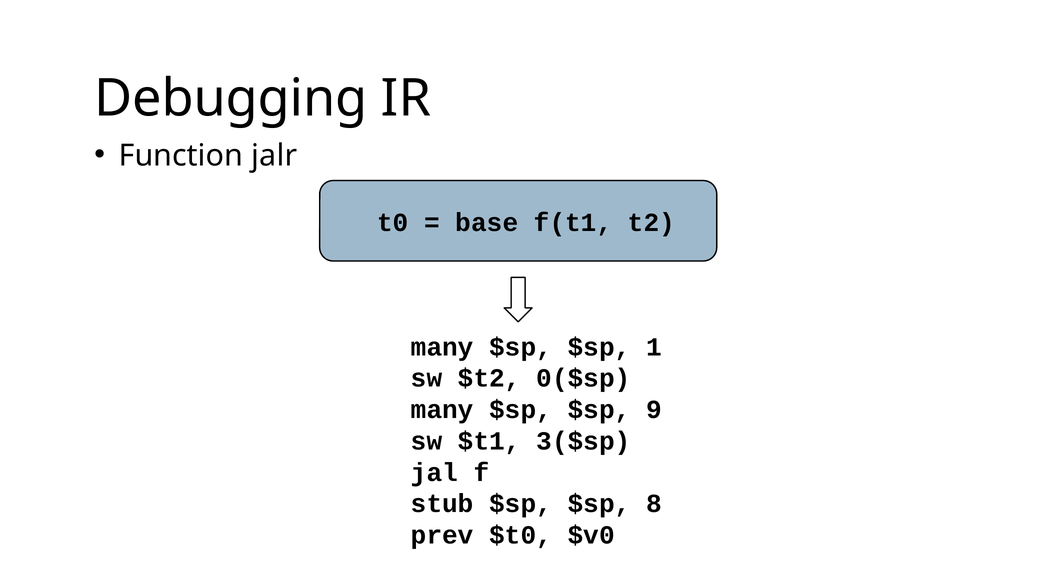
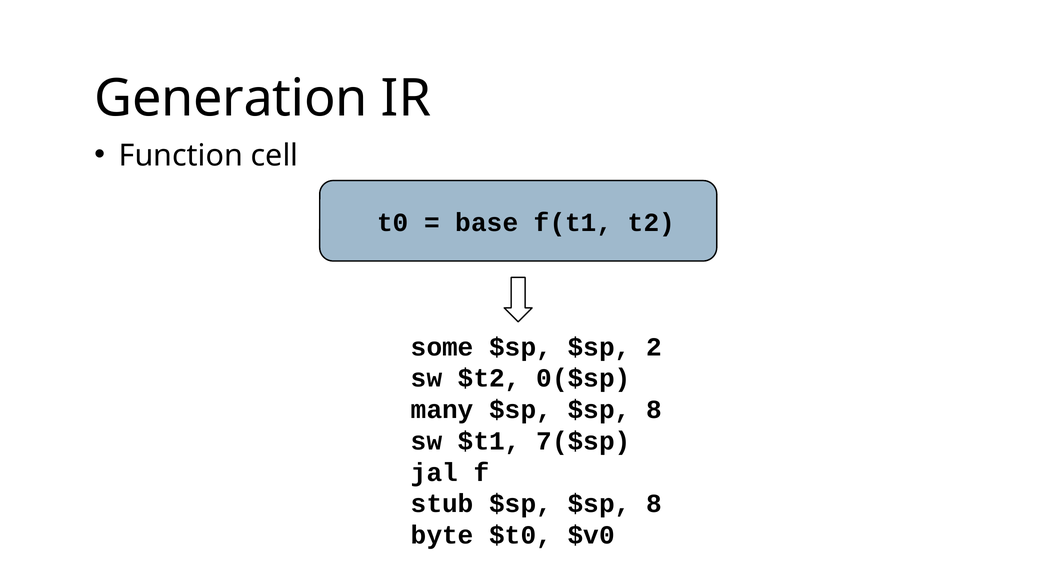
Debugging: Debugging -> Generation
jalr: jalr -> cell
many at (442, 347): many -> some
1: 1 -> 2
9 at (654, 410): 9 -> 8
3($sp: 3($sp -> 7($sp
prev: prev -> byte
